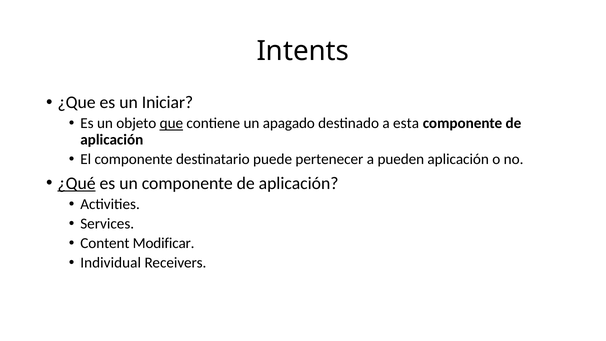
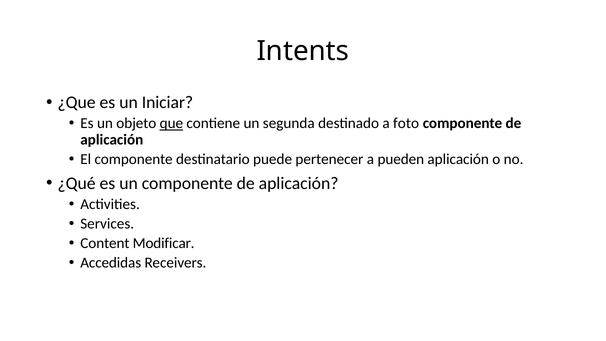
apagado: apagado -> segunda
esta: esta -> foto
¿Qué underline: present -> none
Individual: Individual -> Accedidas
